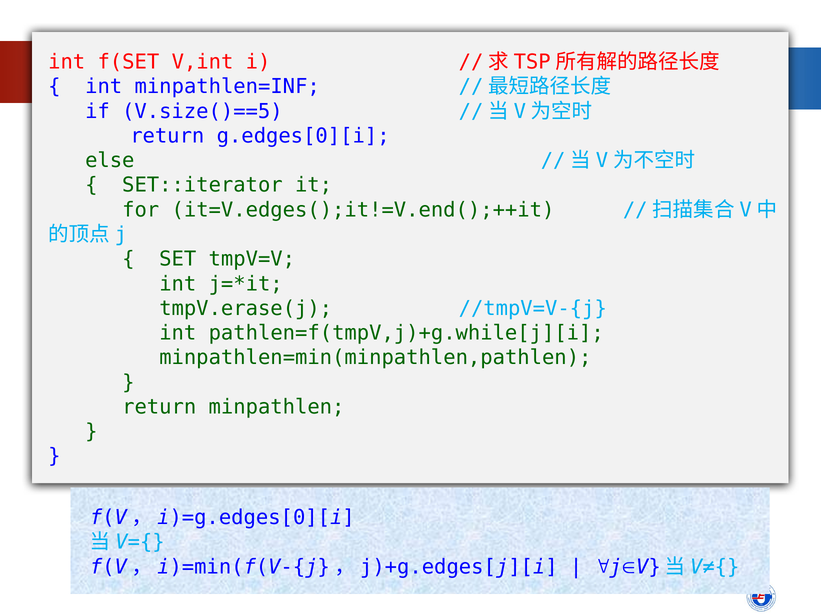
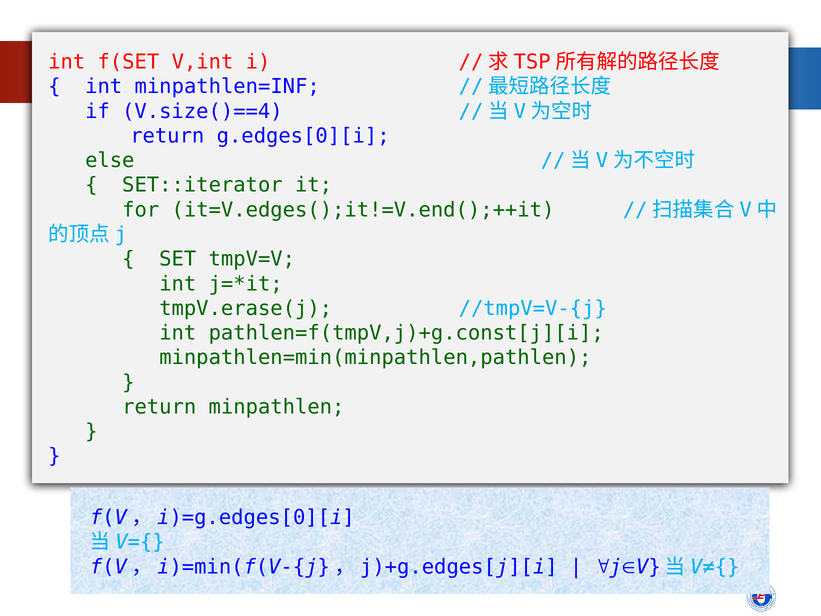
V.size()==5: V.size()==5 -> V.size()==4
pathlen=f(tmpV,j)+g.while[j][i: pathlen=f(tmpV,j)+g.while[j][i -> pathlen=f(tmpV,j)+g.const[j][i
